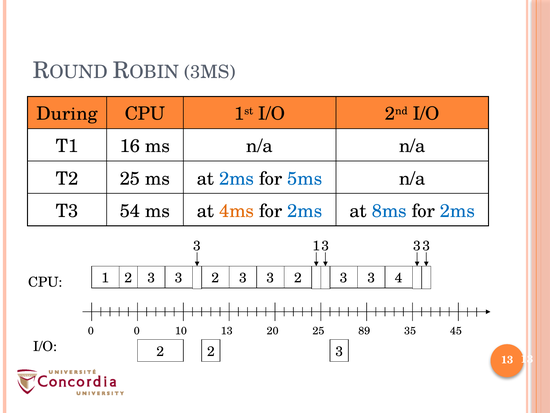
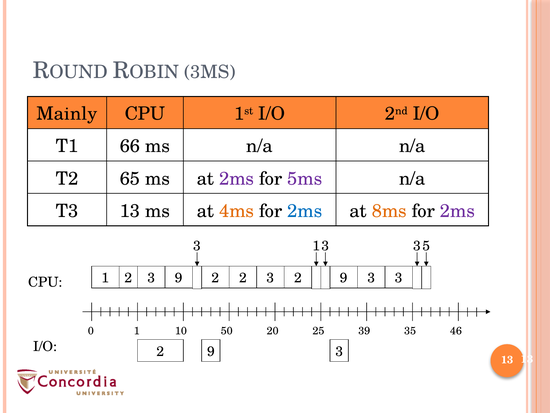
During: During -> Mainly
16: 16 -> 66
T2 25: 25 -> 65
2ms at (237, 178) colour: blue -> purple
5ms colour: blue -> purple
T3 54: 54 -> 13
8ms colour: blue -> orange
2ms at (457, 211) colour: blue -> purple
13 3: 3 -> 5
3 at (179, 278): 3 -> 9
3 2 3: 3 -> 2
3 at (344, 278): 3 -> 9
4 at (399, 278): 4 -> 3
0 0: 0 -> 1
10 13: 13 -> 50
89: 89 -> 39
45: 45 -> 46
2 at (211, 351): 2 -> 9
